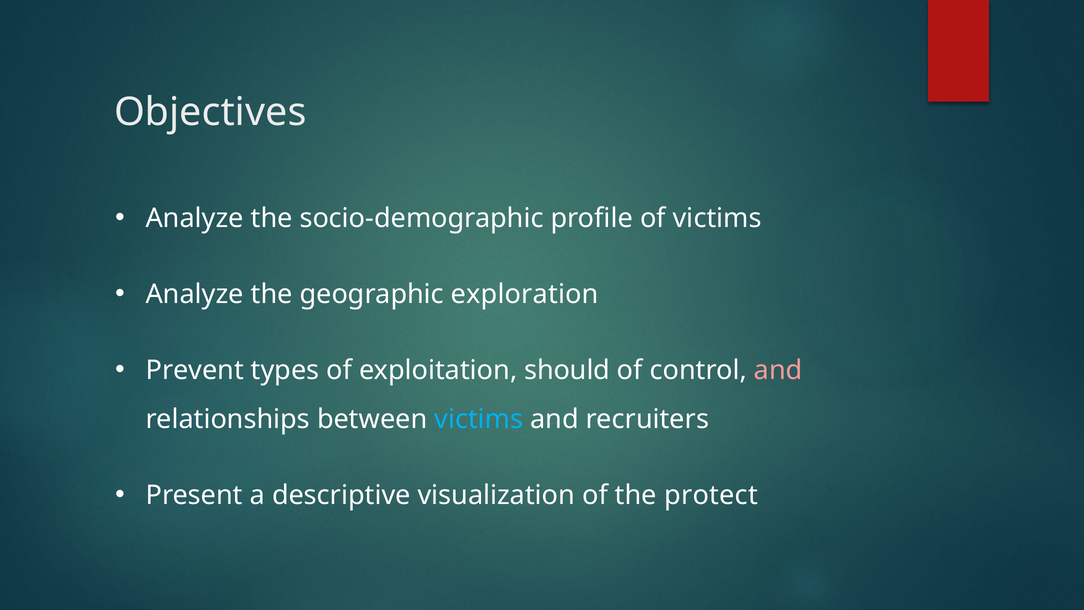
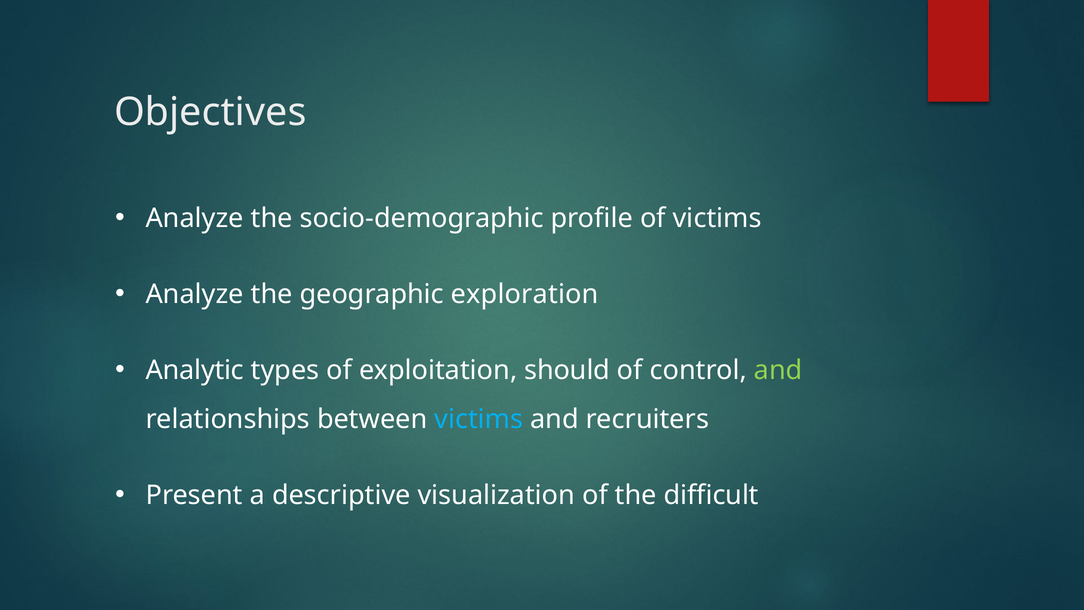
Prevent: Prevent -> Analytic
and at (778, 370) colour: pink -> light green
protect: protect -> difficult
